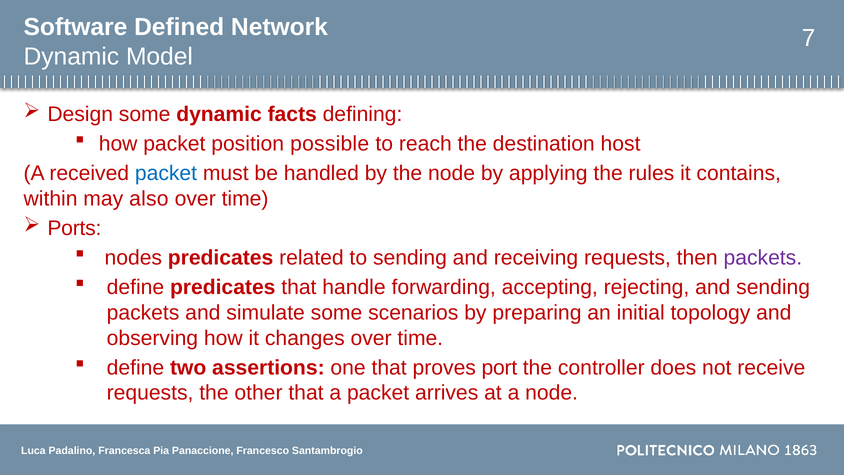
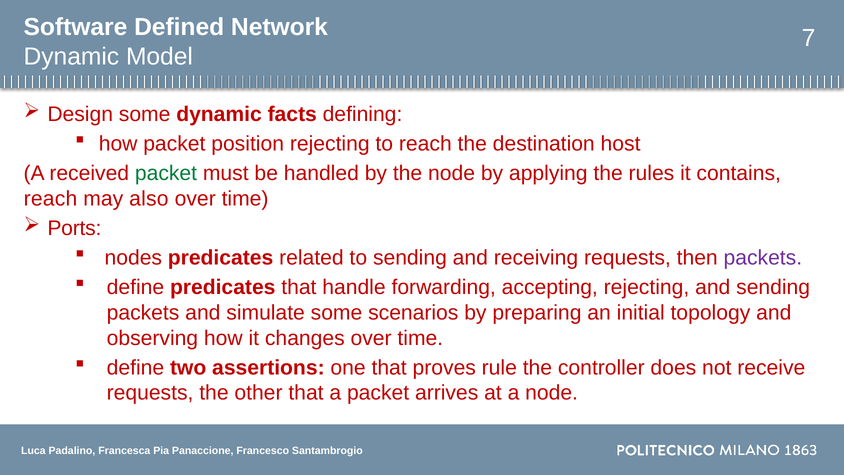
position possible: possible -> rejecting
packet at (166, 173) colour: blue -> green
within at (51, 199): within -> reach
port: port -> rule
